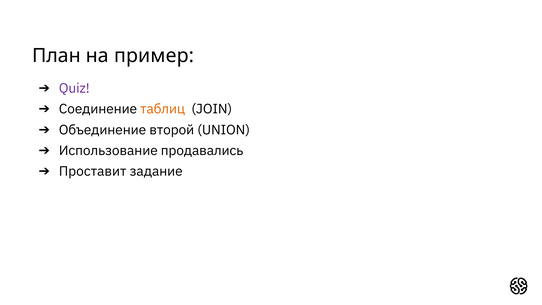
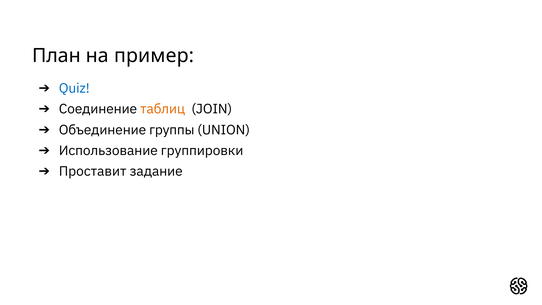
Quiz colour: purple -> blue
второй: второй -> группы
продавались: продавались -> группировки
